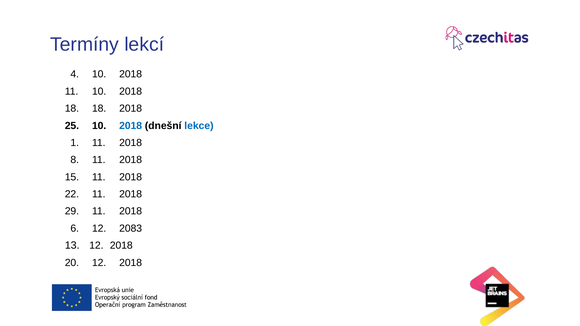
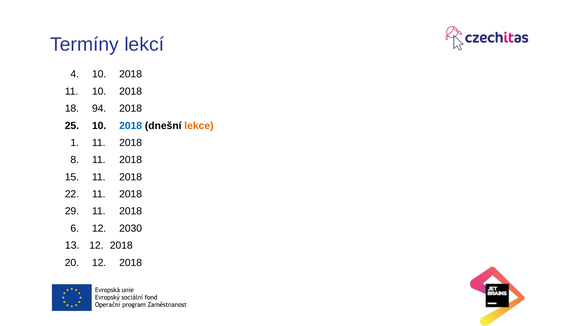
18 18: 18 -> 94
lekce colour: blue -> orange
2083: 2083 -> 2030
